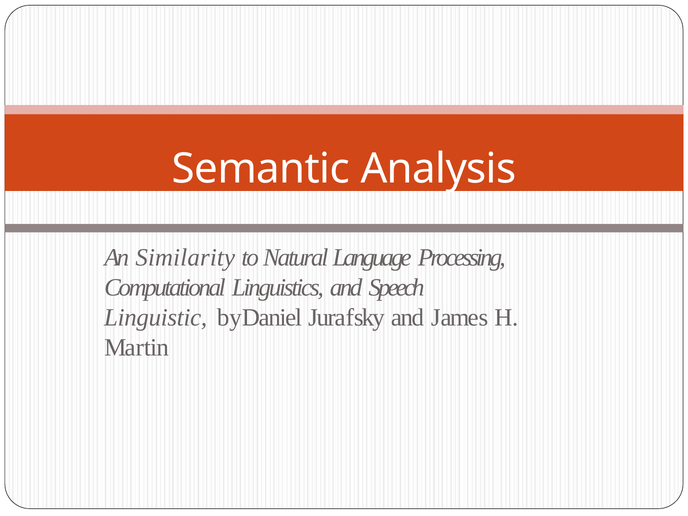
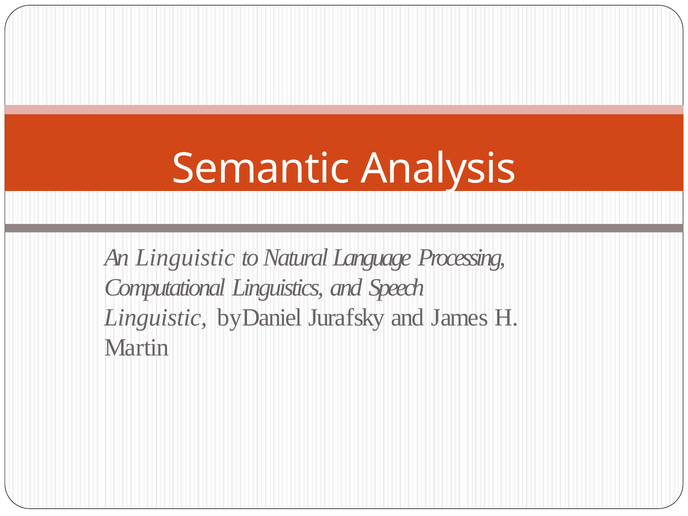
An Similarity: Similarity -> Linguistic
